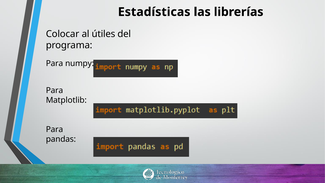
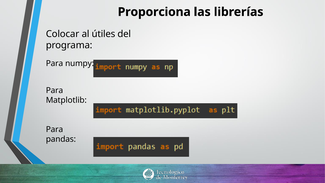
Estadísticas: Estadísticas -> Proporciona
